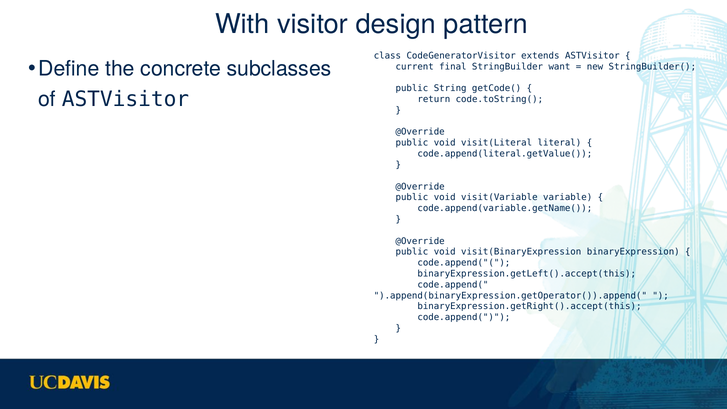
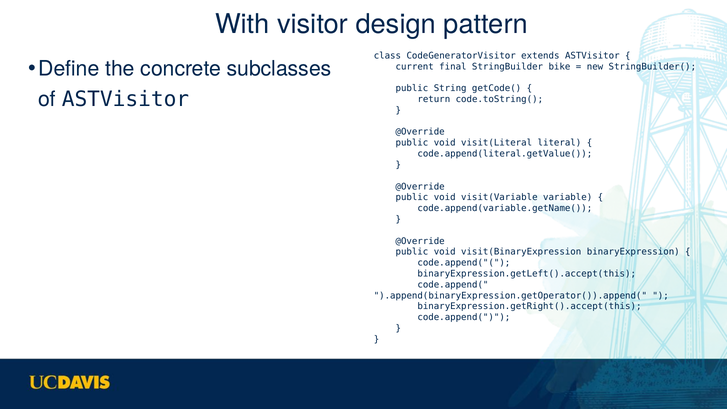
want: want -> bike
